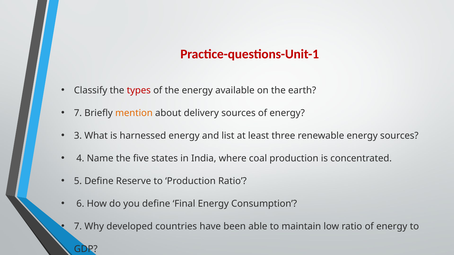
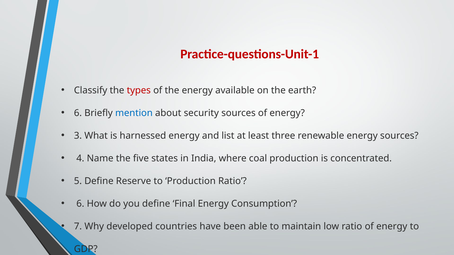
7 at (78, 113): 7 -> 6
mention colour: orange -> blue
delivery: delivery -> security
